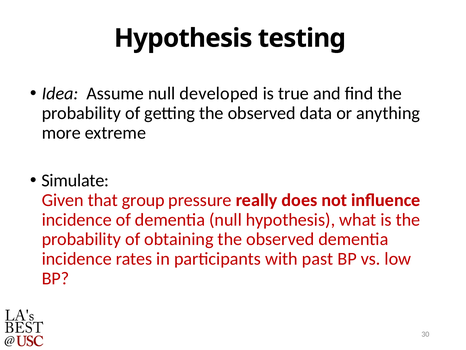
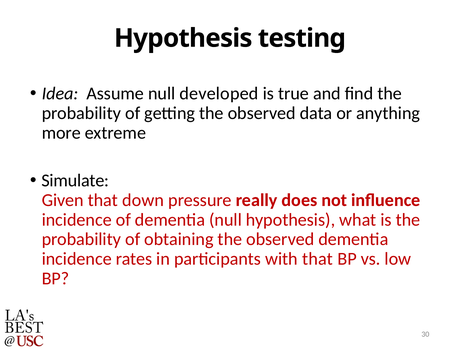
group: group -> down
with past: past -> that
